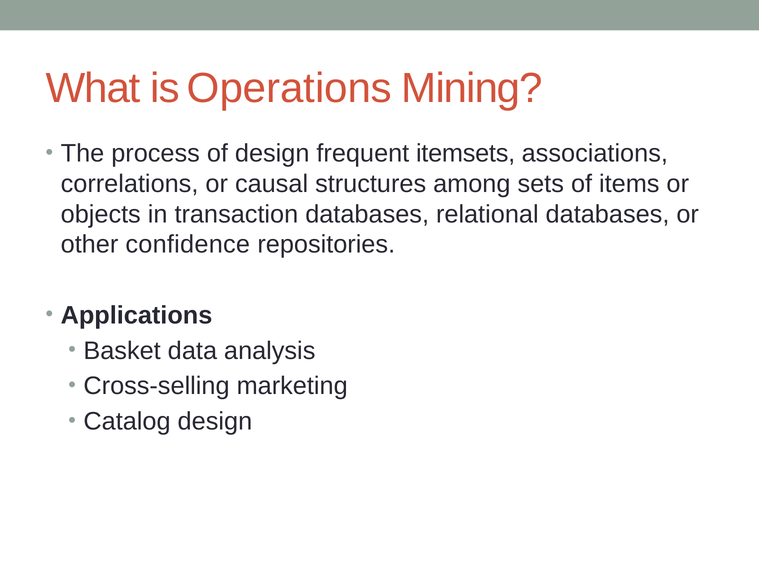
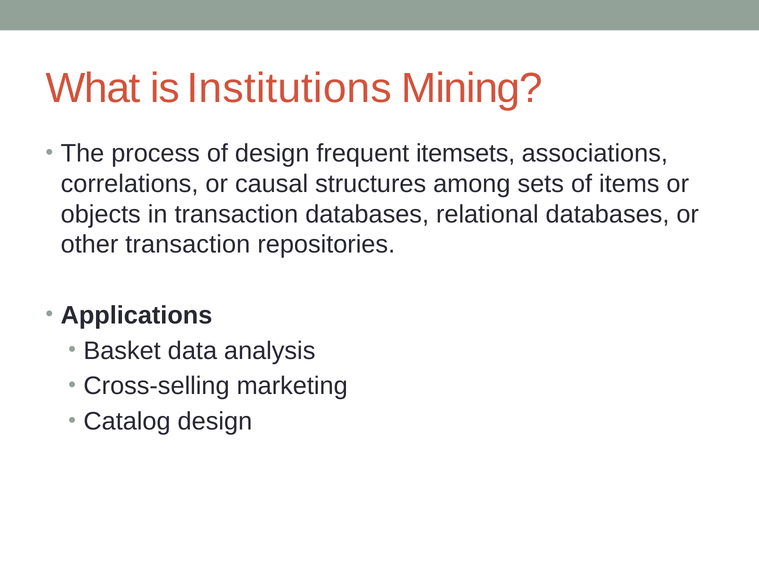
Operations: Operations -> Institutions
other confidence: confidence -> transaction
